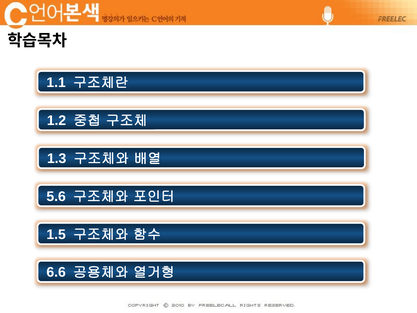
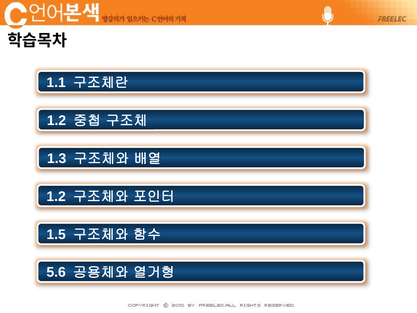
5.6 at (56, 196): 5.6 -> 1.2
6.6: 6.6 -> 5.6
